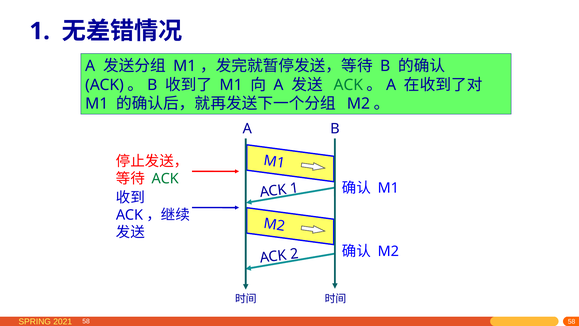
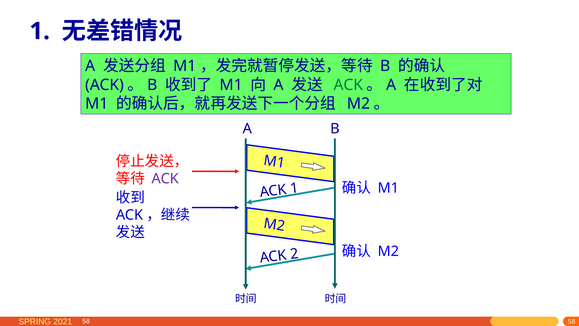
ACK at (165, 179) colour: green -> purple
